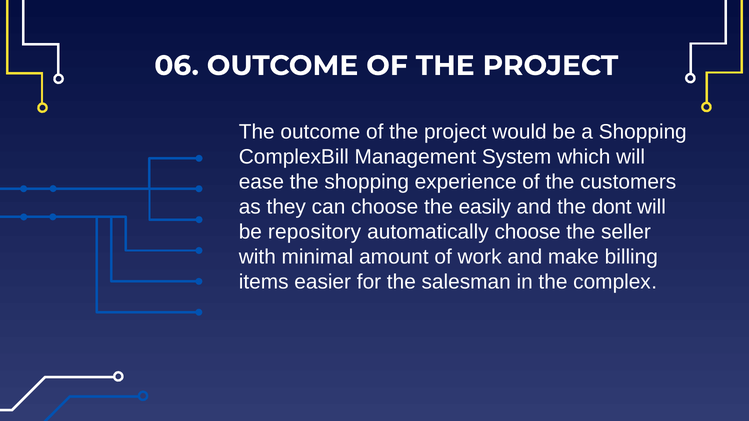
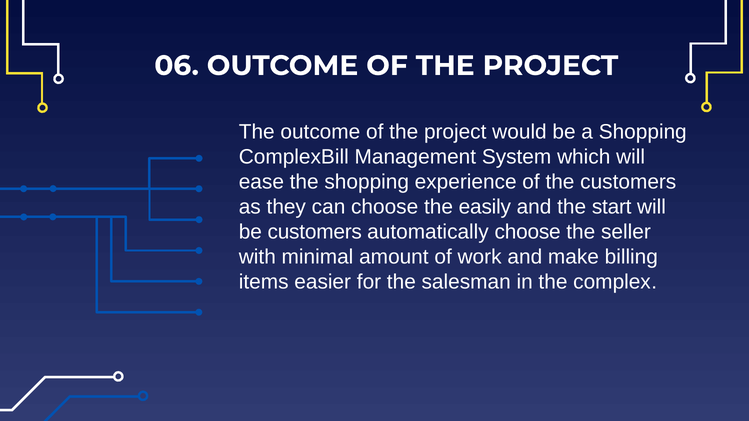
dont: dont -> start
be repository: repository -> customers
